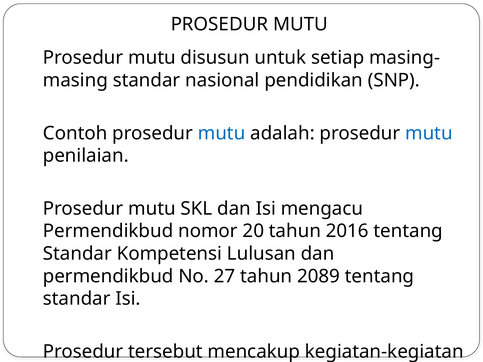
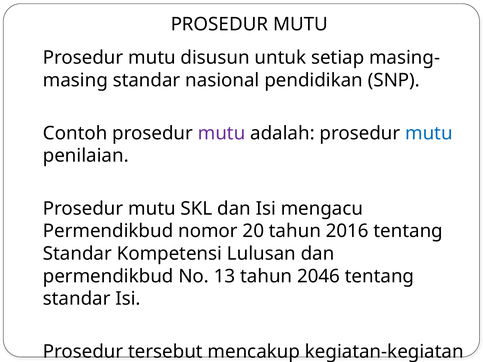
mutu at (222, 133) colour: blue -> purple
27: 27 -> 13
2089: 2089 -> 2046
